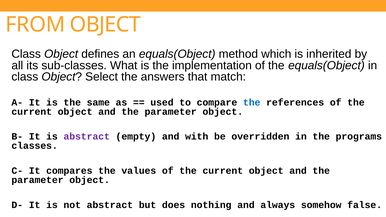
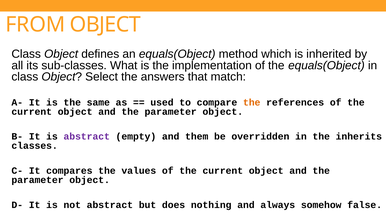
the at (252, 102) colour: blue -> orange
with: with -> them
programs: programs -> inherits
